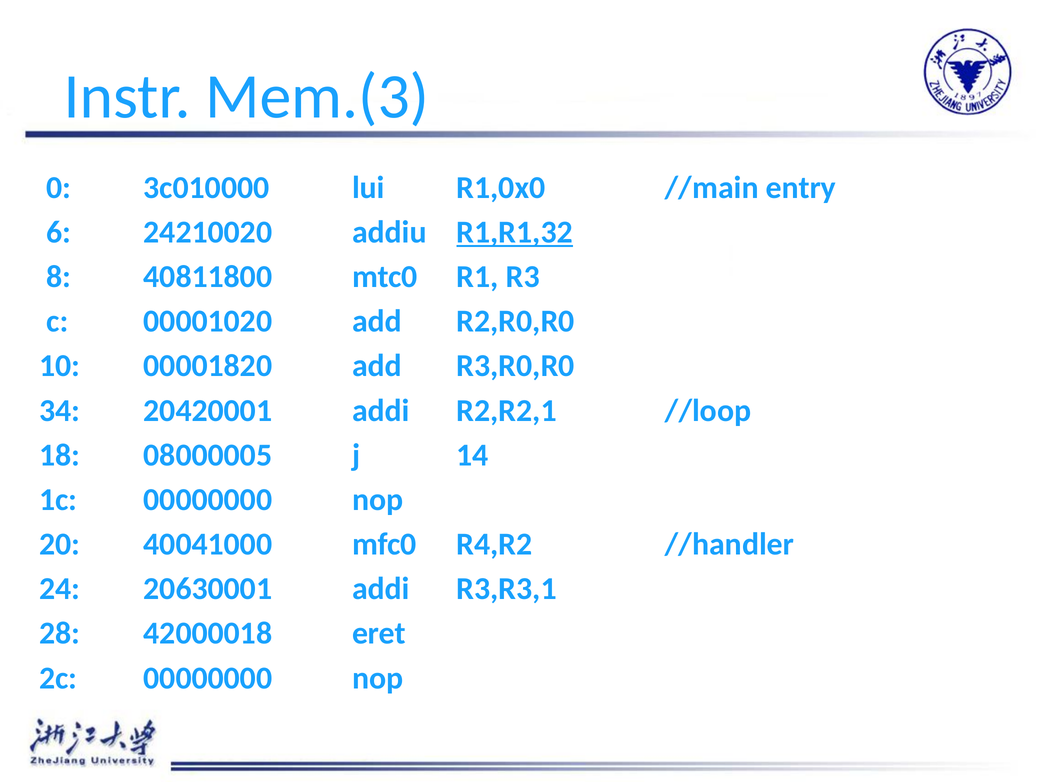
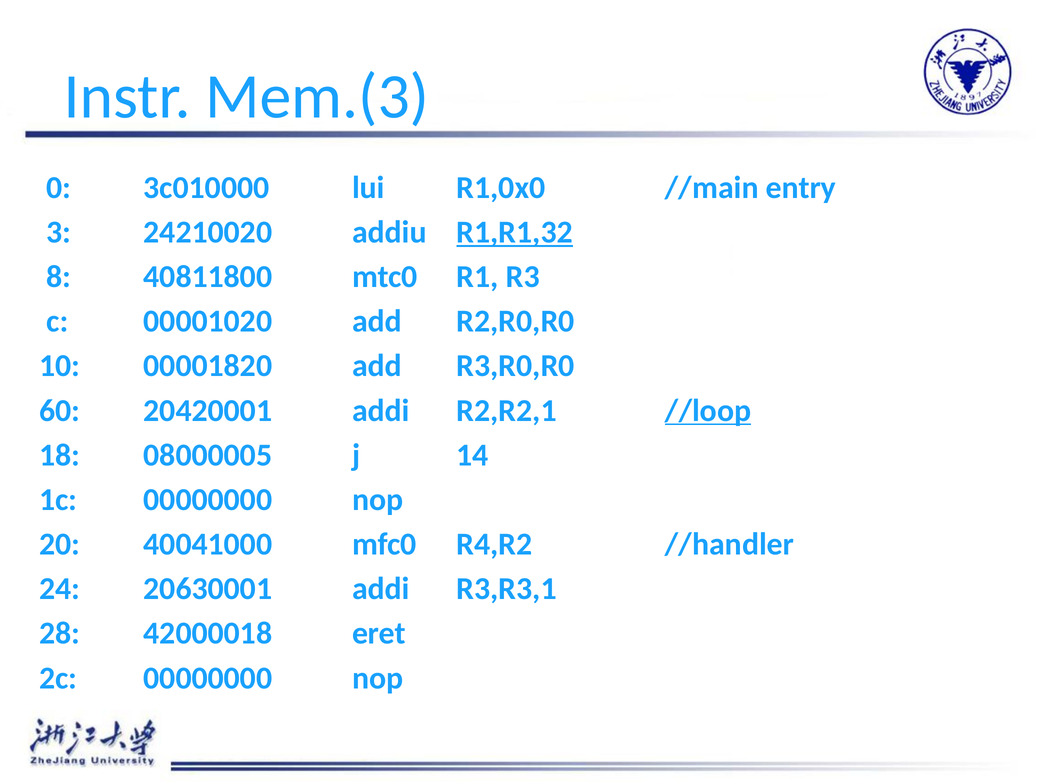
6: 6 -> 3
34: 34 -> 60
//loop underline: none -> present
